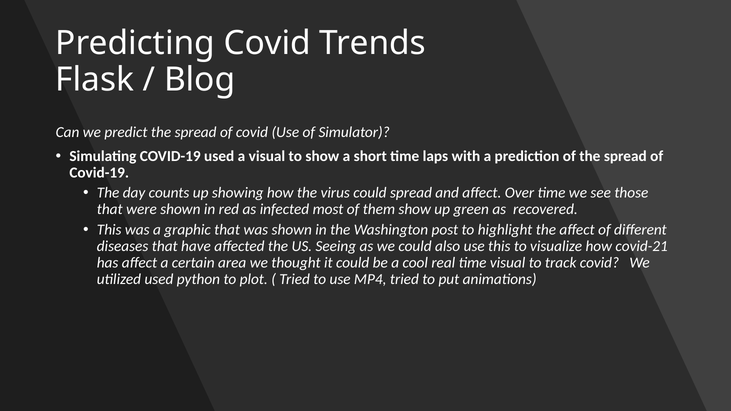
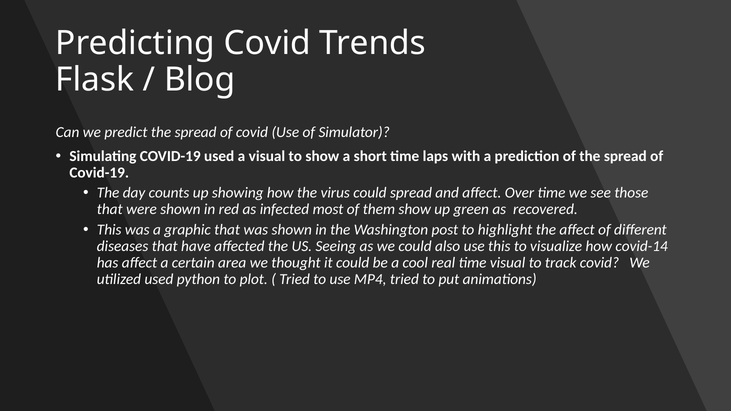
covid-21: covid-21 -> covid-14
